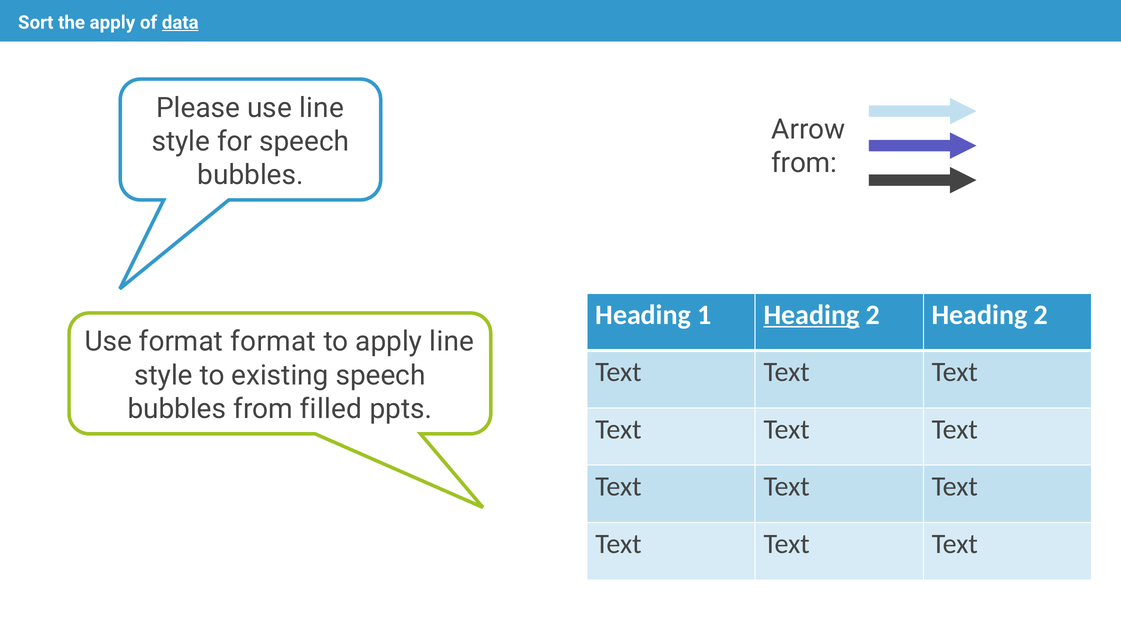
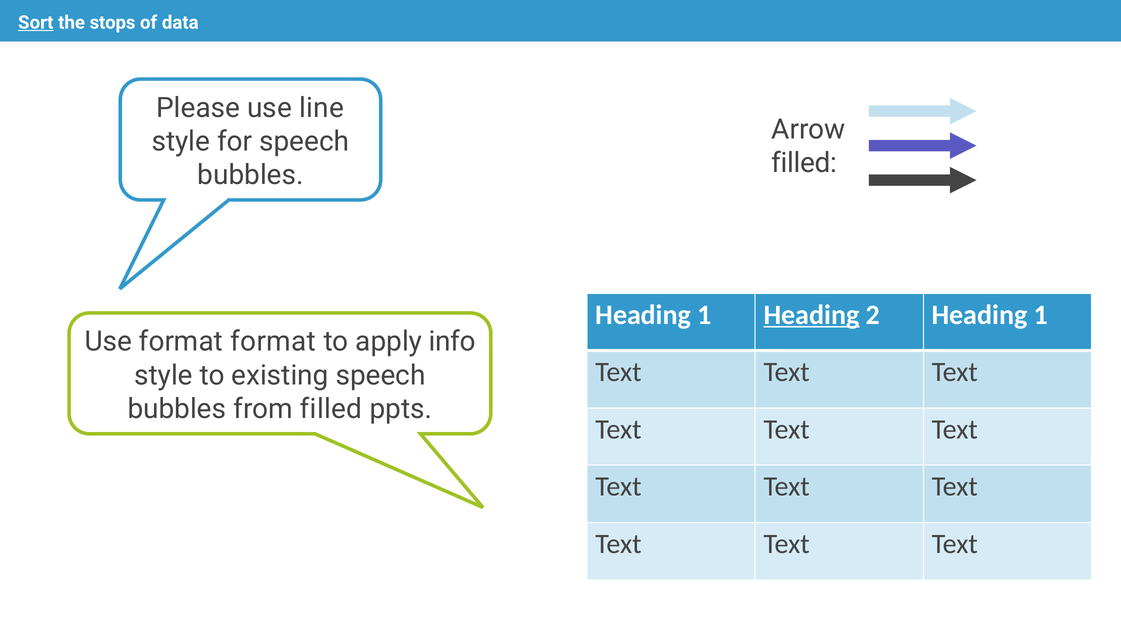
Sort underline: none -> present
the apply: apply -> stops
data underline: present -> none
from at (804, 163): from -> filled
2 Heading 2: 2 -> 1
apply line: line -> info
